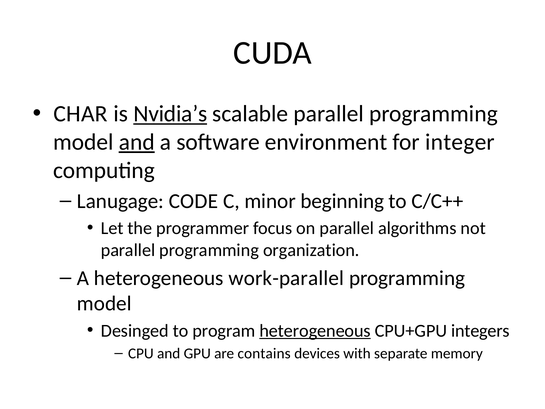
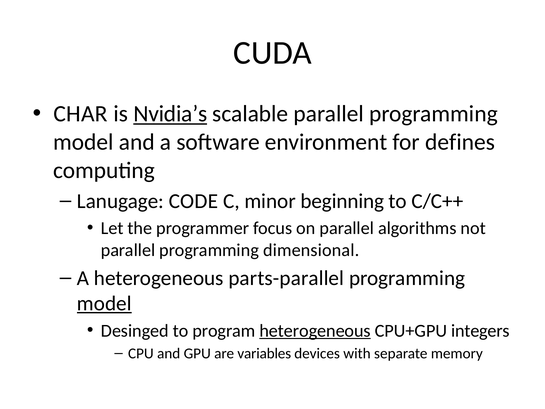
and at (137, 142) underline: present -> none
integer: integer -> defines
organization: organization -> dimensional
work-parallel: work-parallel -> parts-parallel
model at (104, 303) underline: none -> present
contains: contains -> variables
